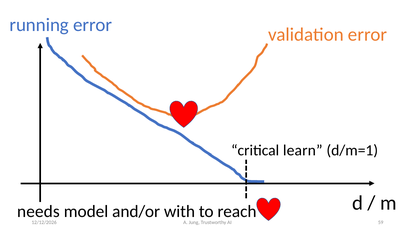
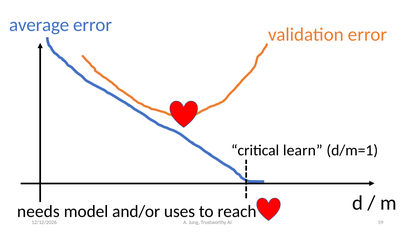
running: running -> average
with: with -> uses
